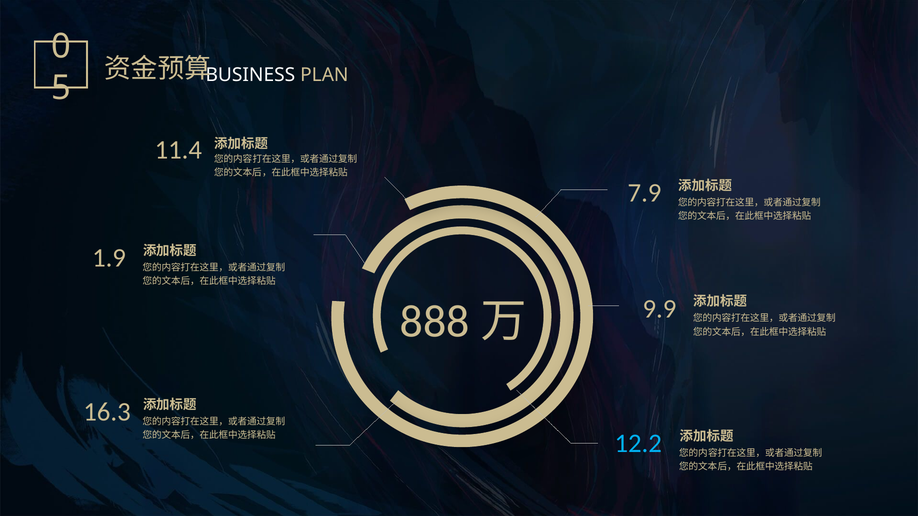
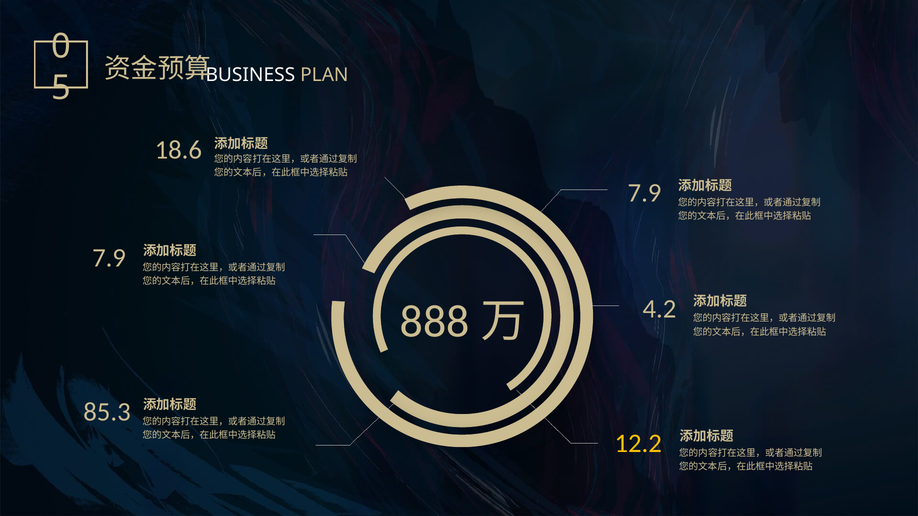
11.4: 11.4 -> 18.6
1.9 at (109, 258): 1.9 -> 7.9
9.9: 9.9 -> 4.2
16.3: 16.3 -> 85.3
12.2 colour: light blue -> yellow
